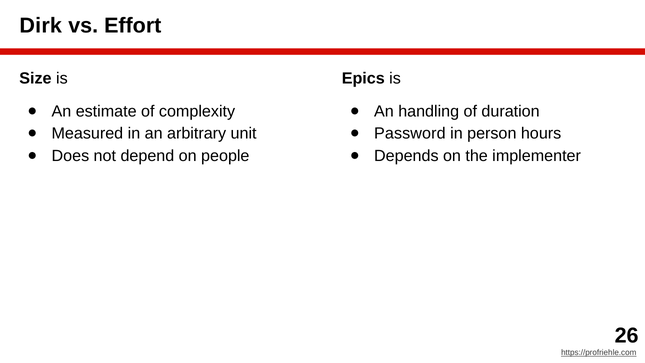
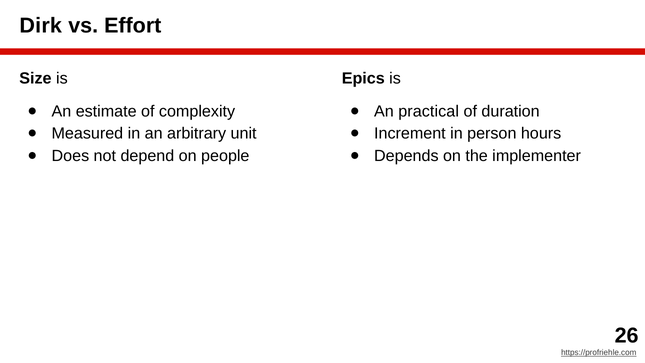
handling: handling -> practical
Password: Password -> Increment
